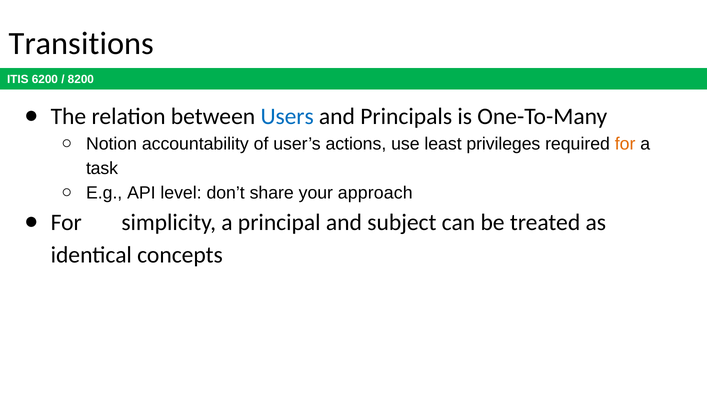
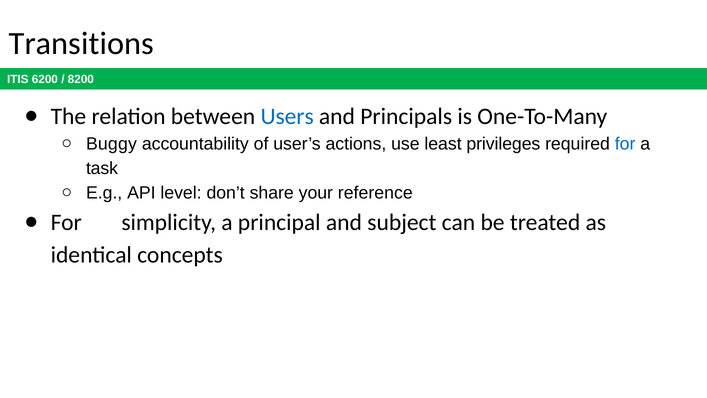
Notion: Notion -> Buggy
for at (625, 144) colour: orange -> blue
approach: approach -> reference
